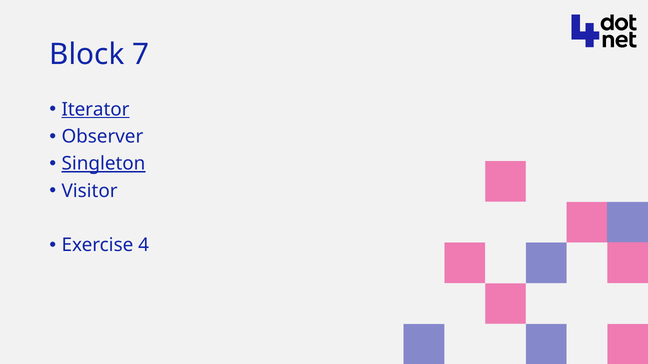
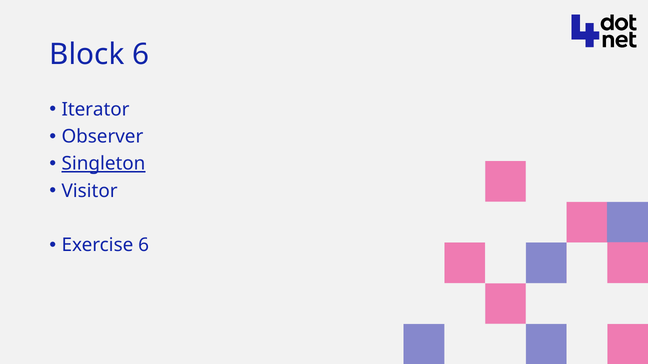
Block 7: 7 -> 6
Iterator underline: present -> none
Exercise 4: 4 -> 6
